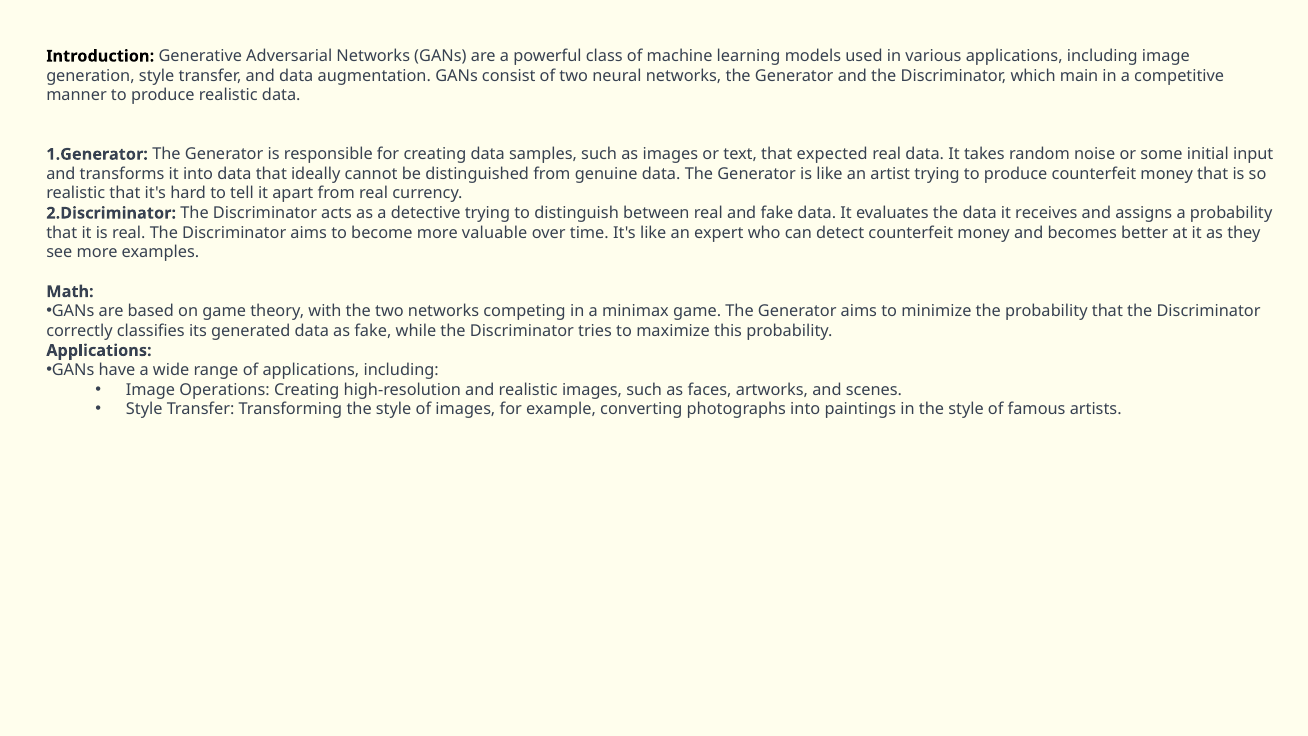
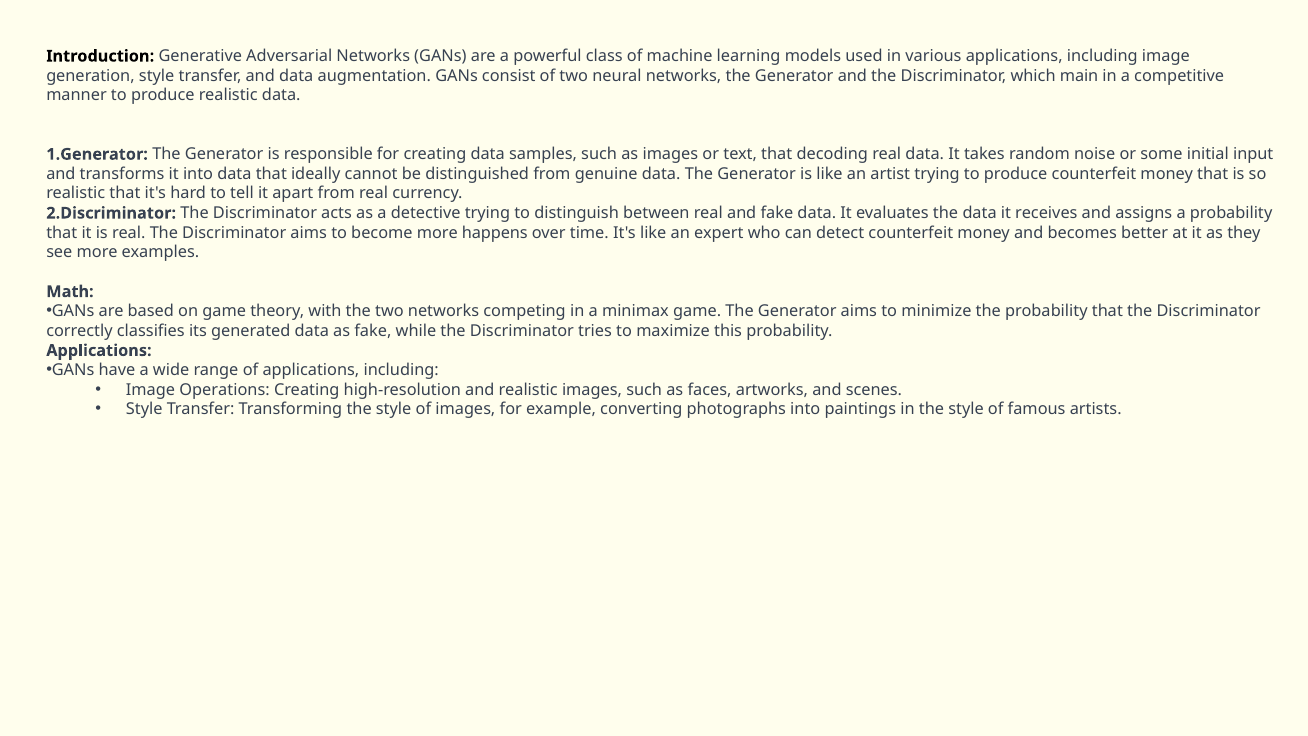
expected: expected -> decoding
valuable: valuable -> happens
